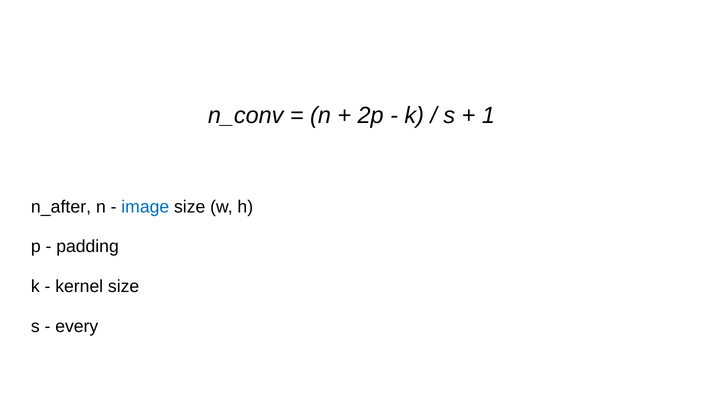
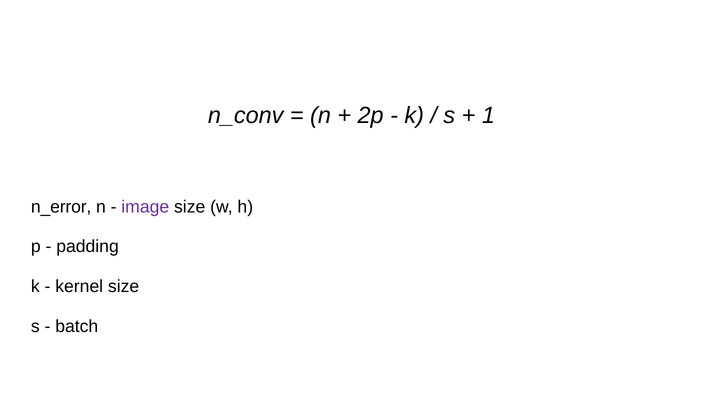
n_after: n_after -> n_error
image colour: blue -> purple
every: every -> batch
